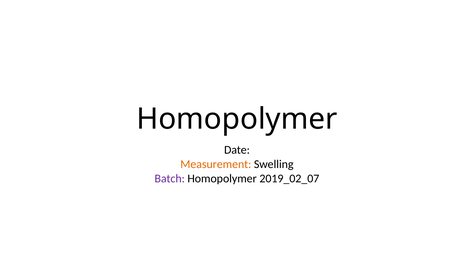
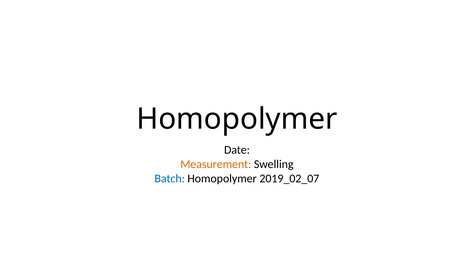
Batch colour: purple -> blue
